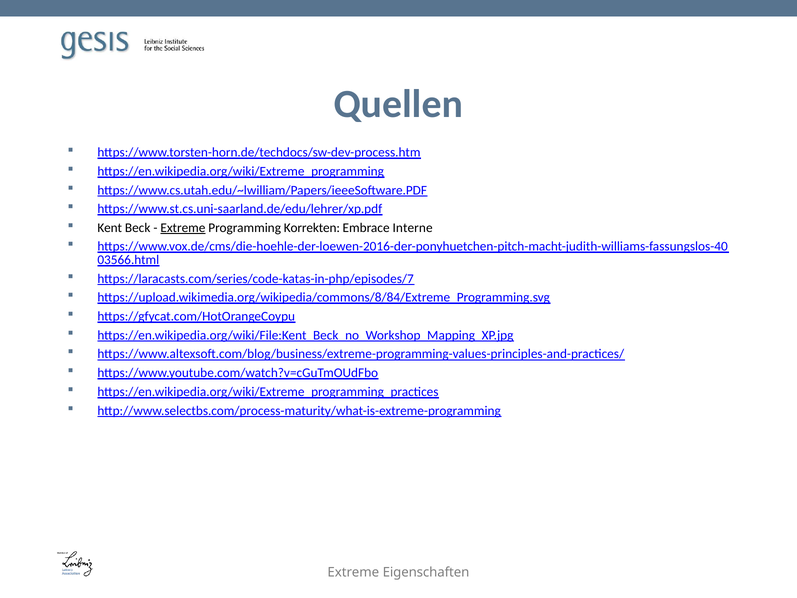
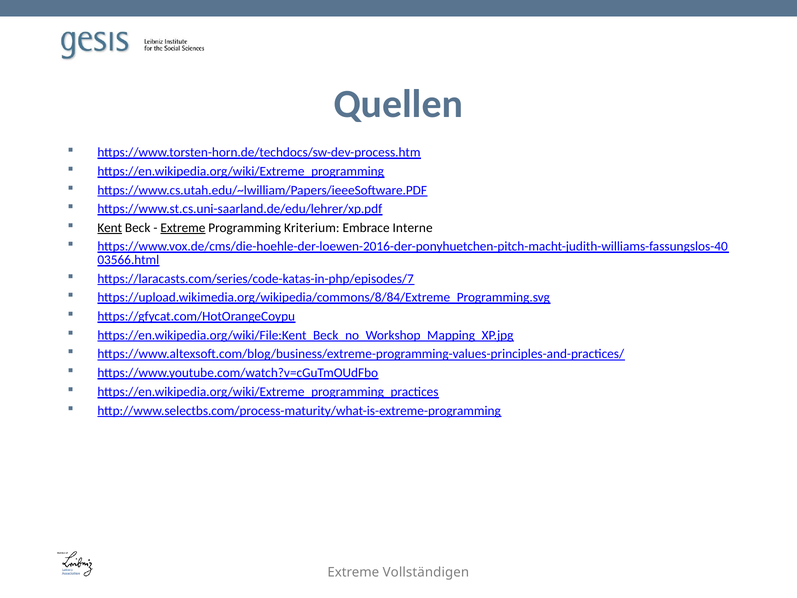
Kent underline: none -> present
Korrekten: Korrekten -> Kriterium
Eigenschaften: Eigenschaften -> Vollständigen
